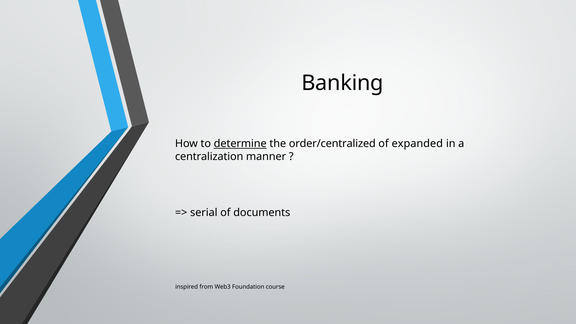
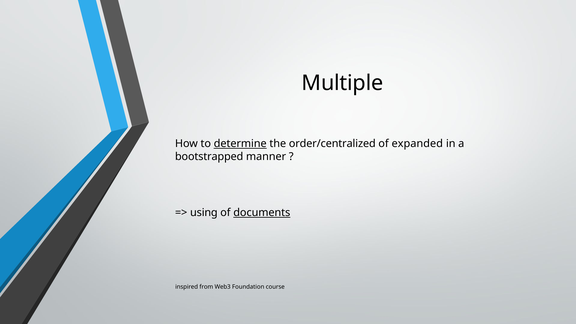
Banking: Banking -> Multiple
centralization: centralization -> bootstrapped
serial: serial -> using
documents underline: none -> present
